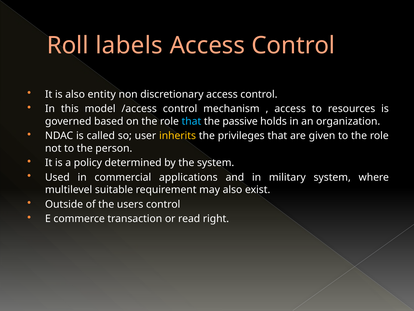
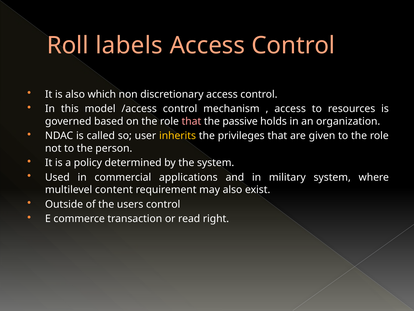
entity: entity -> which
that at (191, 121) colour: light blue -> pink
suitable: suitable -> content
